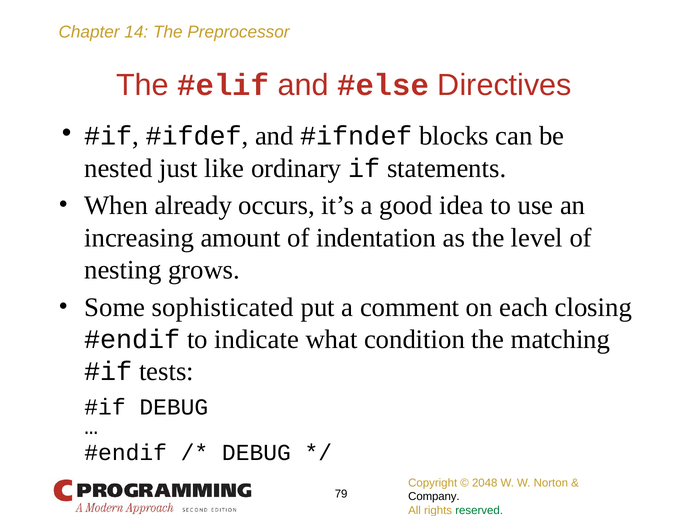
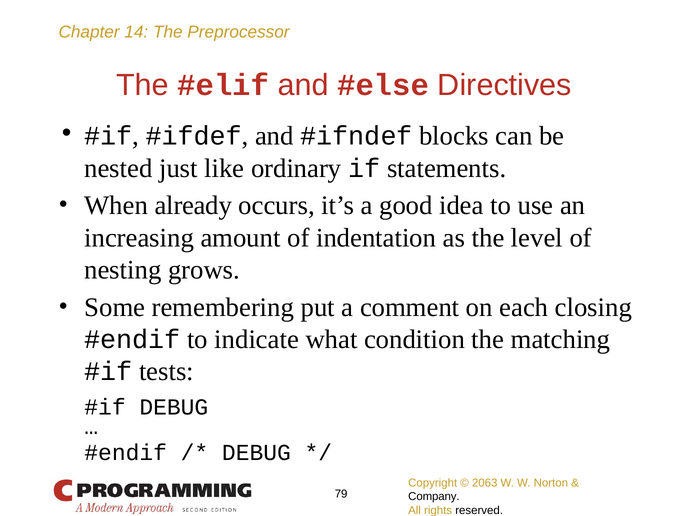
sophisticated: sophisticated -> remembering
2048: 2048 -> 2063
reserved colour: green -> black
